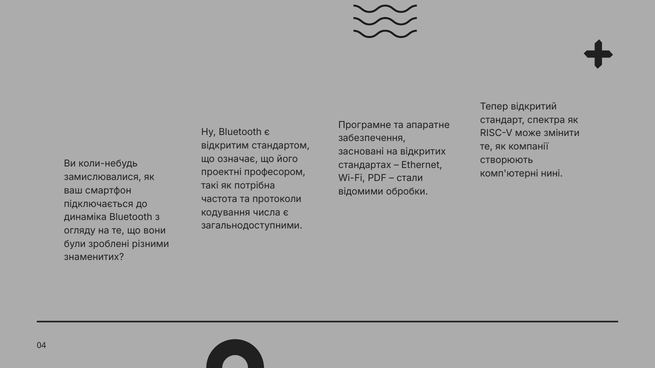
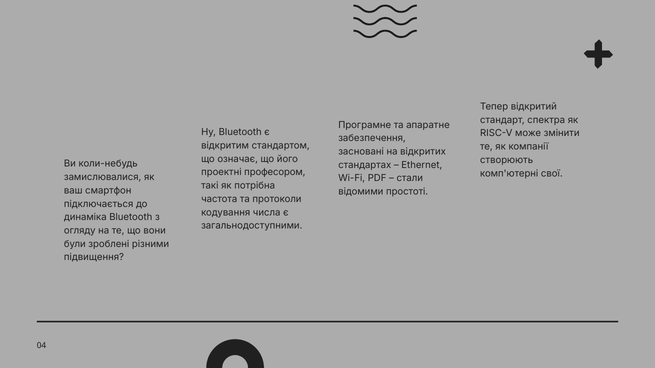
нині: нині -> свої
обробки: обробки -> простоті
знаменитих: знаменитих -> підвищення
